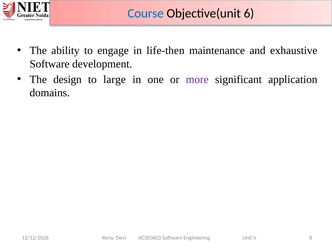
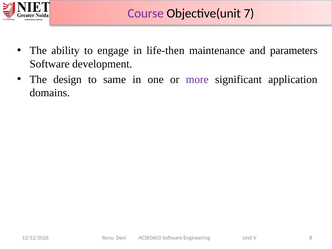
Course colour: blue -> purple
6: 6 -> 7
exhaustive: exhaustive -> parameters
large: large -> same
